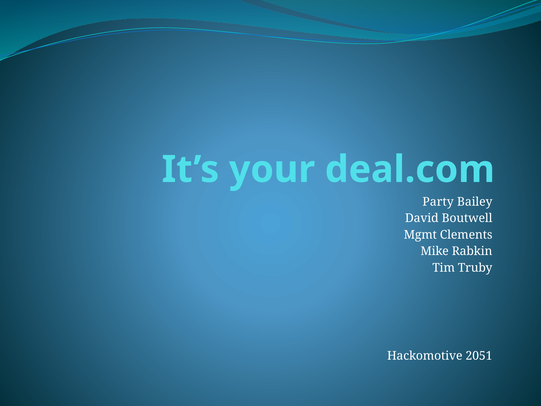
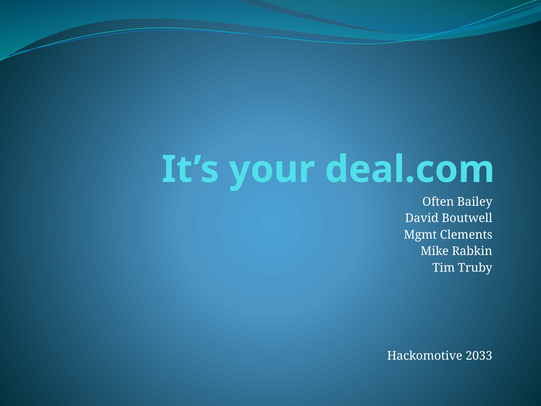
Party: Party -> Often
2051: 2051 -> 2033
